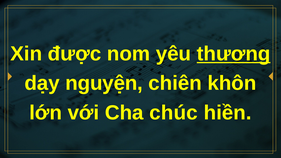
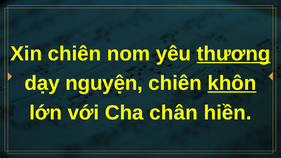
Xin được: được -> chiên
khôn underline: none -> present
chúc: chúc -> chân
